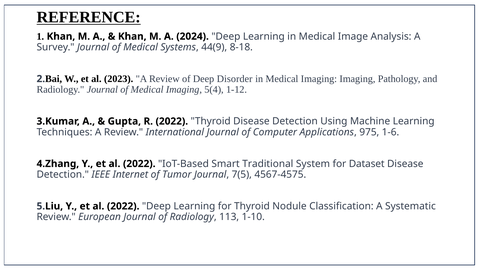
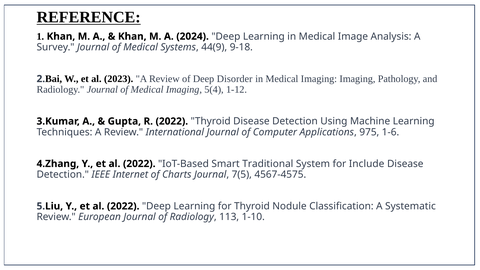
8-18: 8-18 -> 9-18
Dataset: Dataset -> Include
Tumor: Tumor -> Charts
